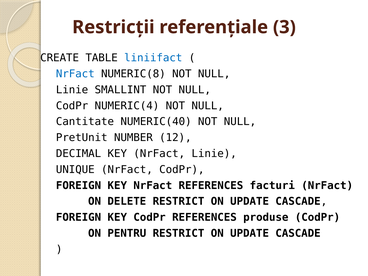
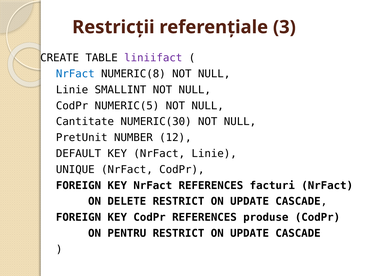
liniifact colour: blue -> purple
NUMERIC(4: NUMERIC(4 -> NUMERIC(5
NUMERIC(40: NUMERIC(40 -> NUMERIC(30
DECIMAL: DECIMAL -> DEFAULT
